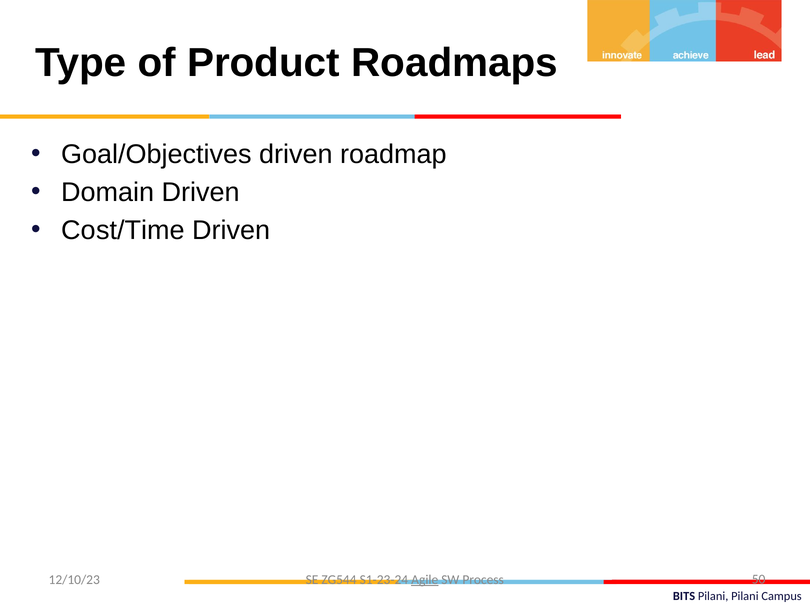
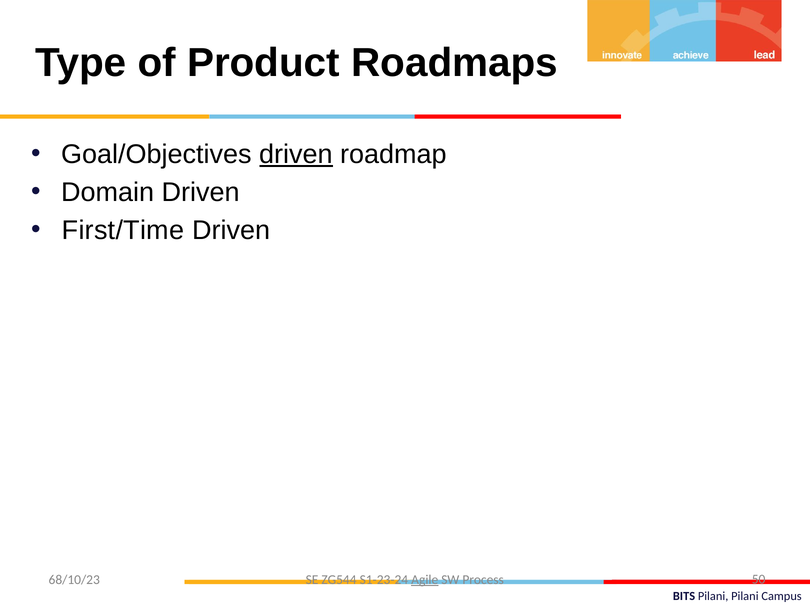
driven at (296, 154) underline: none -> present
Cost/Time: Cost/Time -> First/Time
12/10/23: 12/10/23 -> 68/10/23
